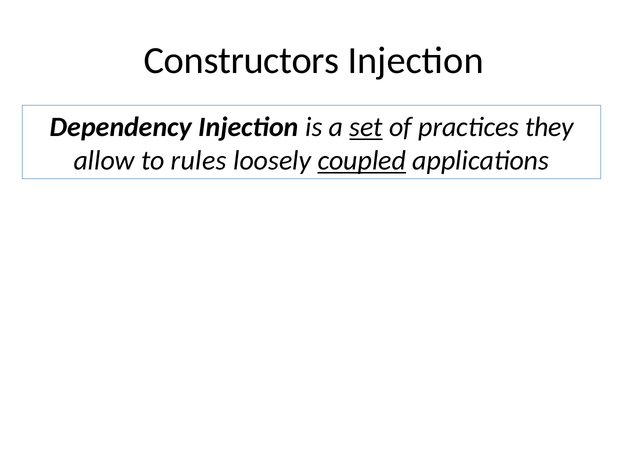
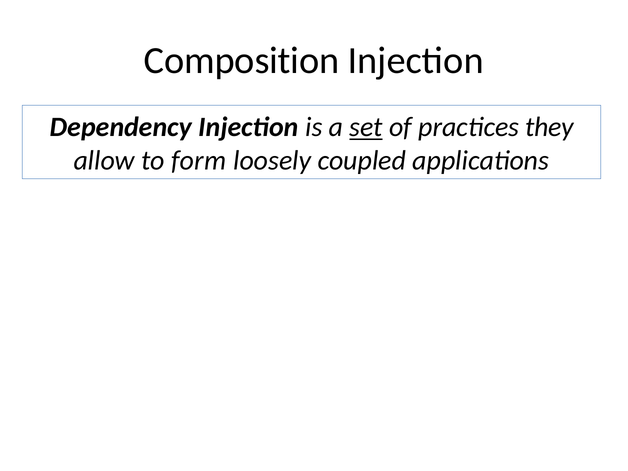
Constructors: Constructors -> Composition
rules: rules -> form
coupled underline: present -> none
